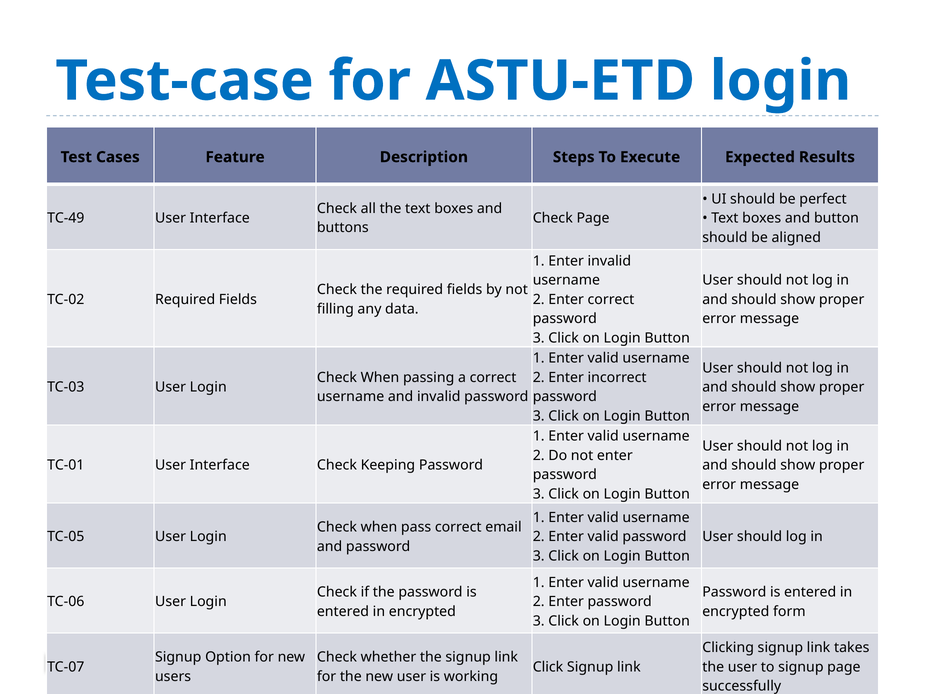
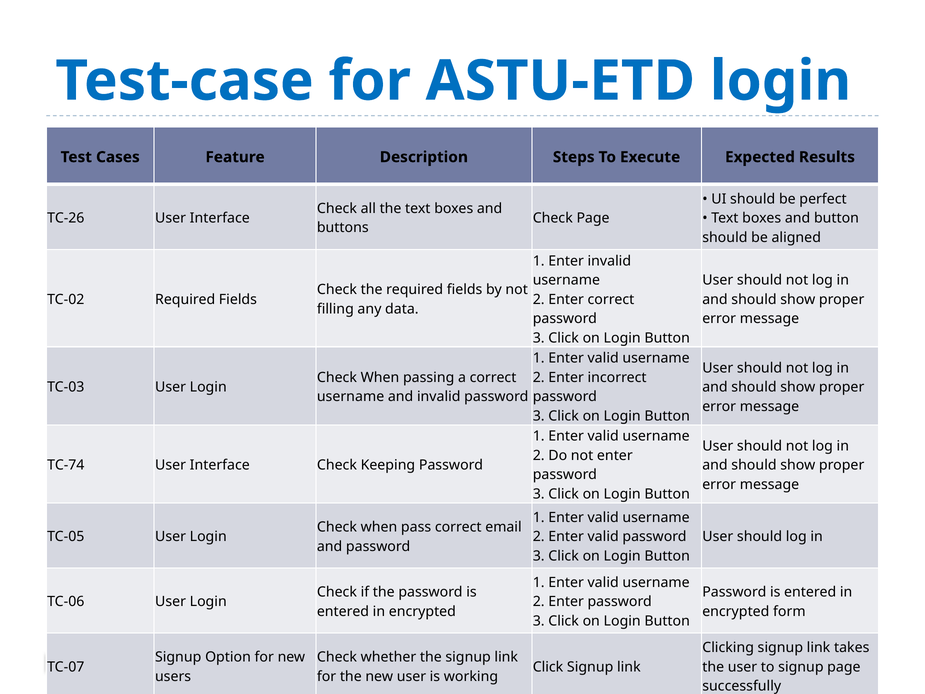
TC-49: TC-49 -> TC-26
TC-01: TC-01 -> TC-74
